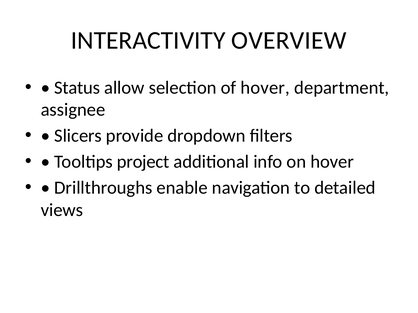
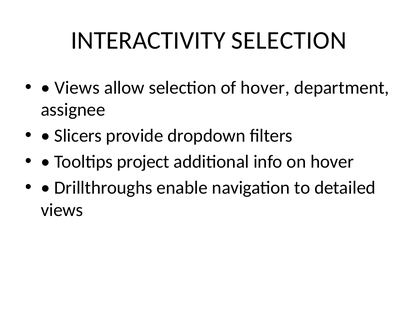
INTERACTIVITY OVERVIEW: OVERVIEW -> SELECTION
Status at (77, 88): Status -> Views
